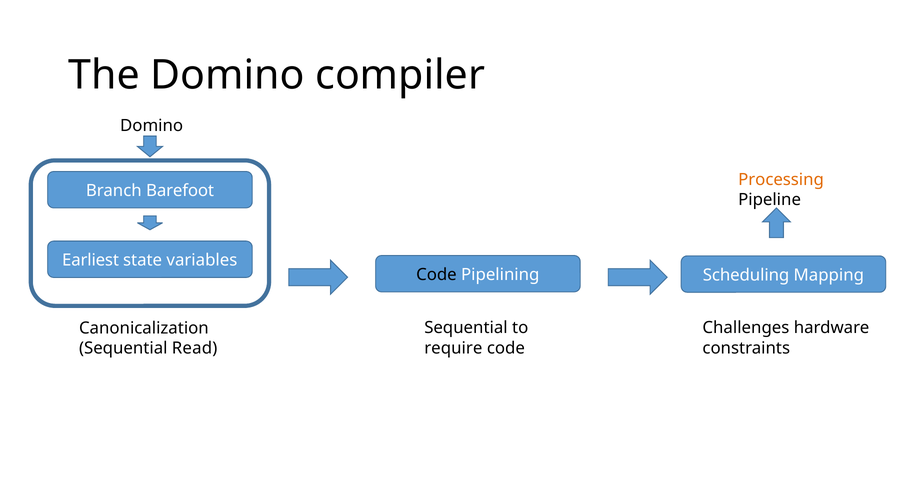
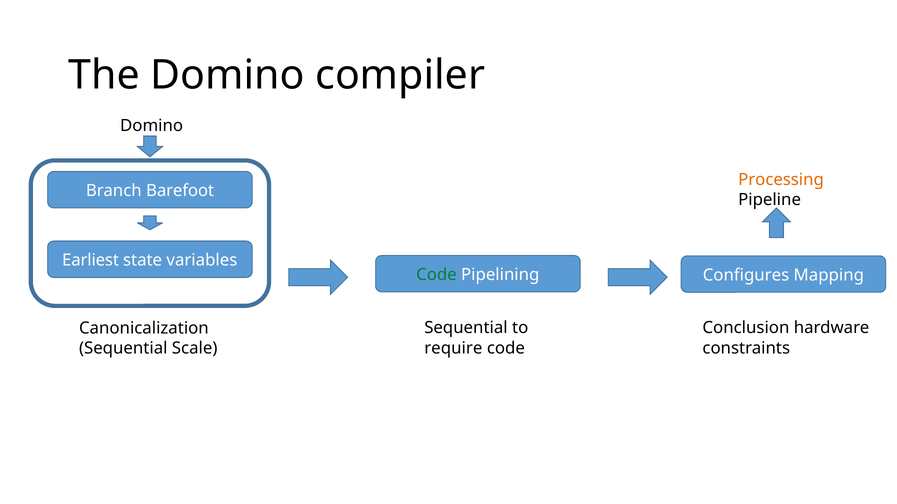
Code at (436, 275) colour: black -> green
Scheduling: Scheduling -> Configures
Challenges: Challenges -> Conclusion
Read: Read -> Scale
